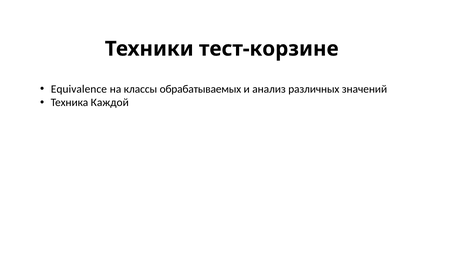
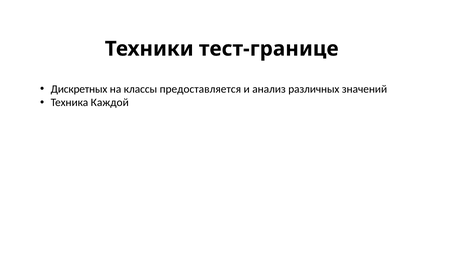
тест-корзине: тест-корзине -> тест-границе
Equivalence: Equivalence -> Дискретных
обрабатываемых: обрабатываемых -> предоставляется
